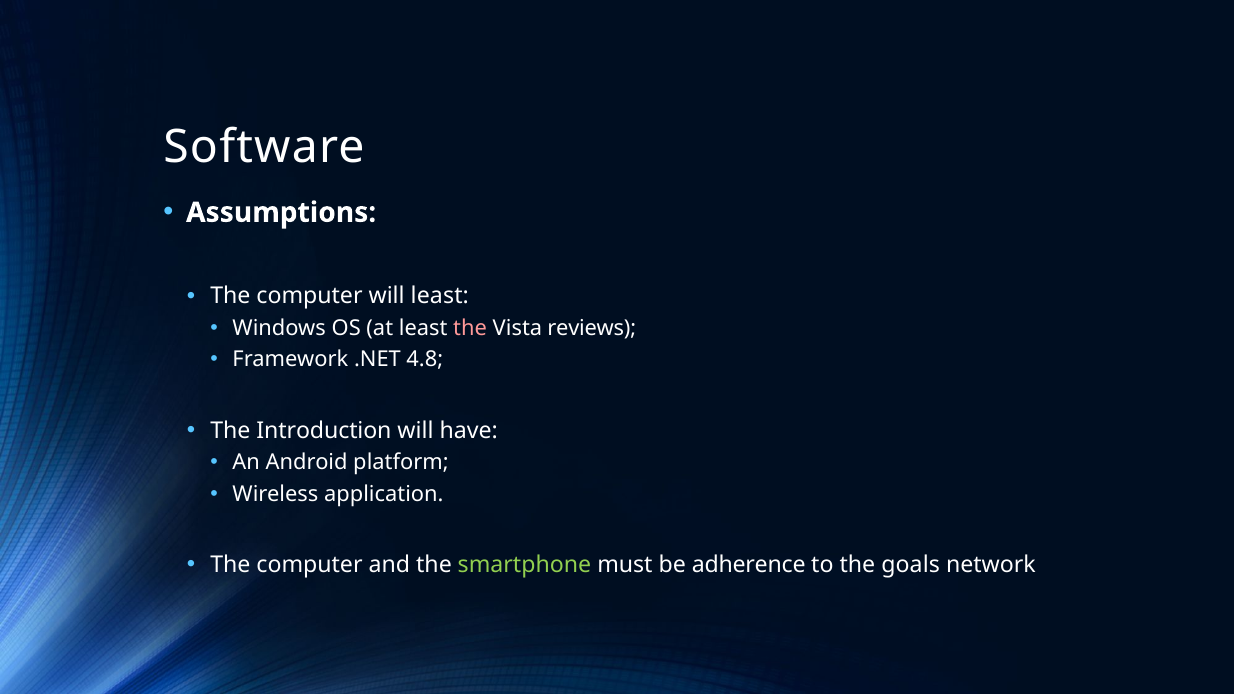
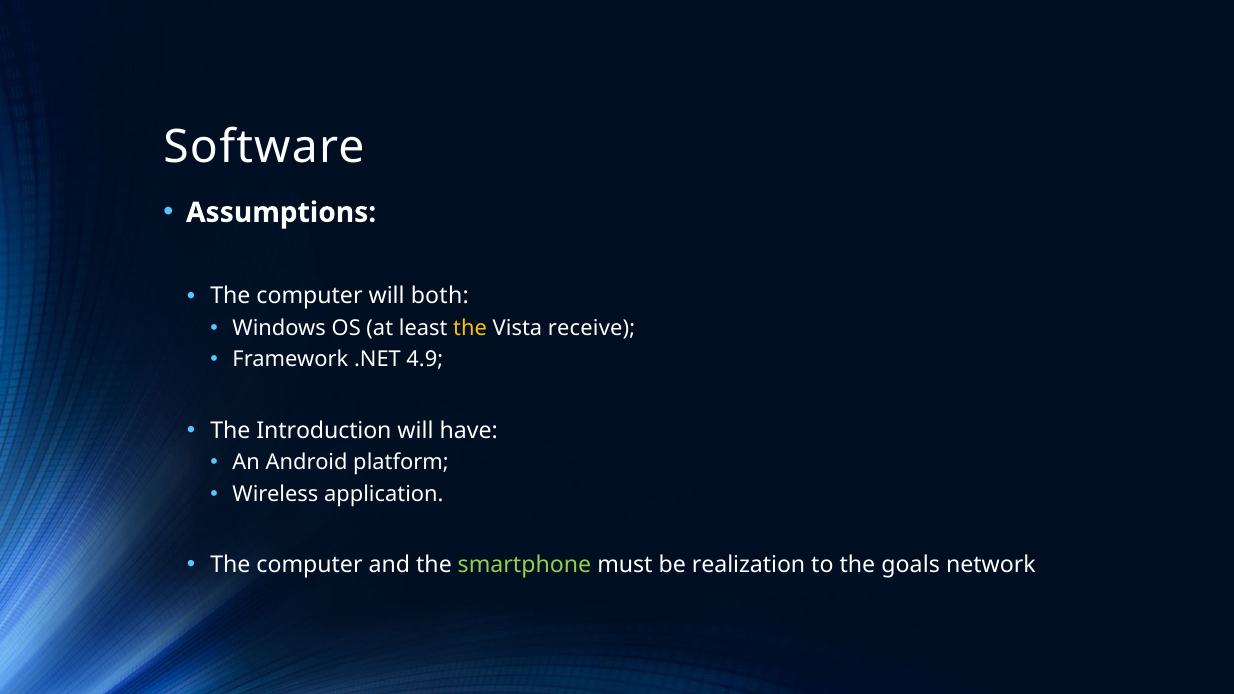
will least: least -> both
the at (470, 328) colour: pink -> yellow
reviews: reviews -> receive
4.8: 4.8 -> 4.9
adherence: adherence -> realization
